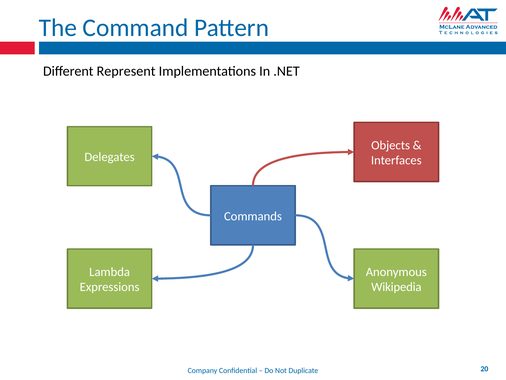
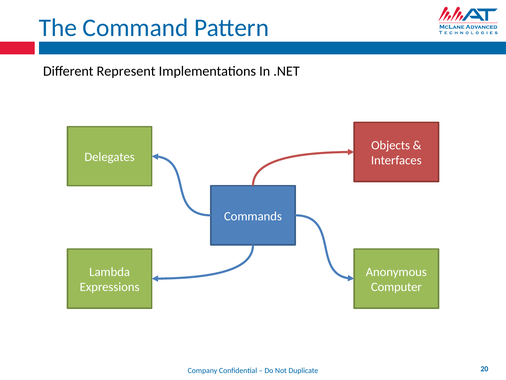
Wikipedia: Wikipedia -> Computer
